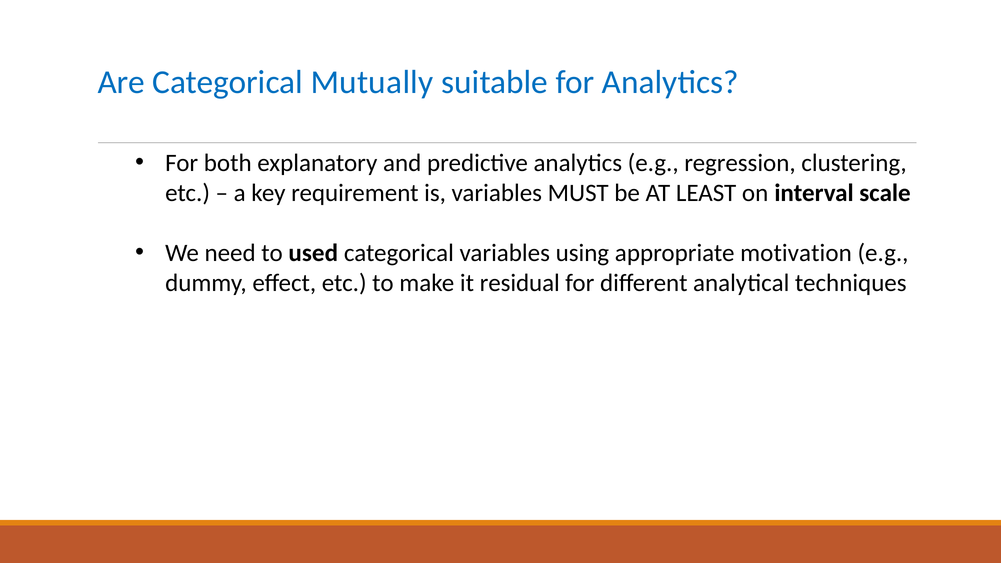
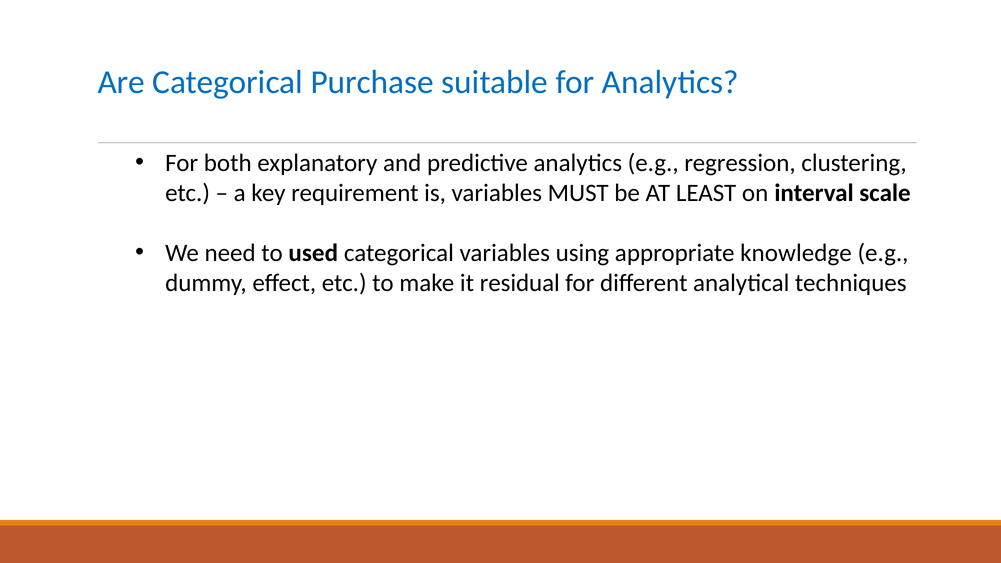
Mutually: Mutually -> Purchase
motivation: motivation -> knowledge
